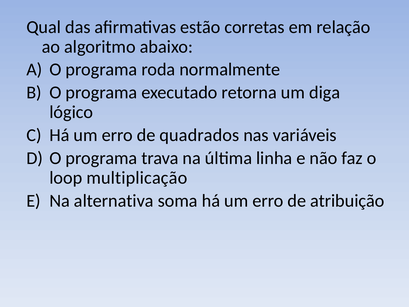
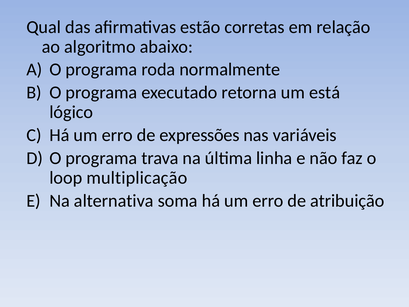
diga: diga -> está
quadrados: quadrados -> expressões
